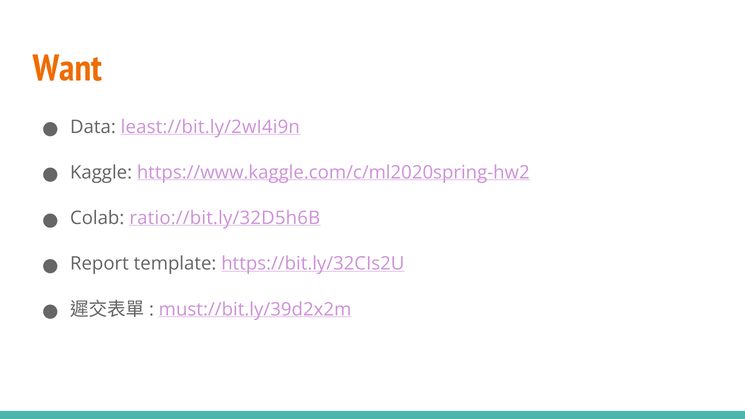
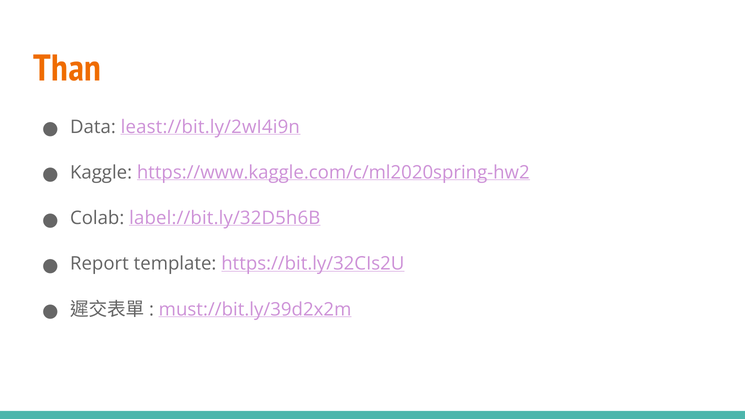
Want: Want -> Than
ratio://bit.ly/32D5h6B: ratio://bit.ly/32D5h6B -> label://bit.ly/32D5h6B
